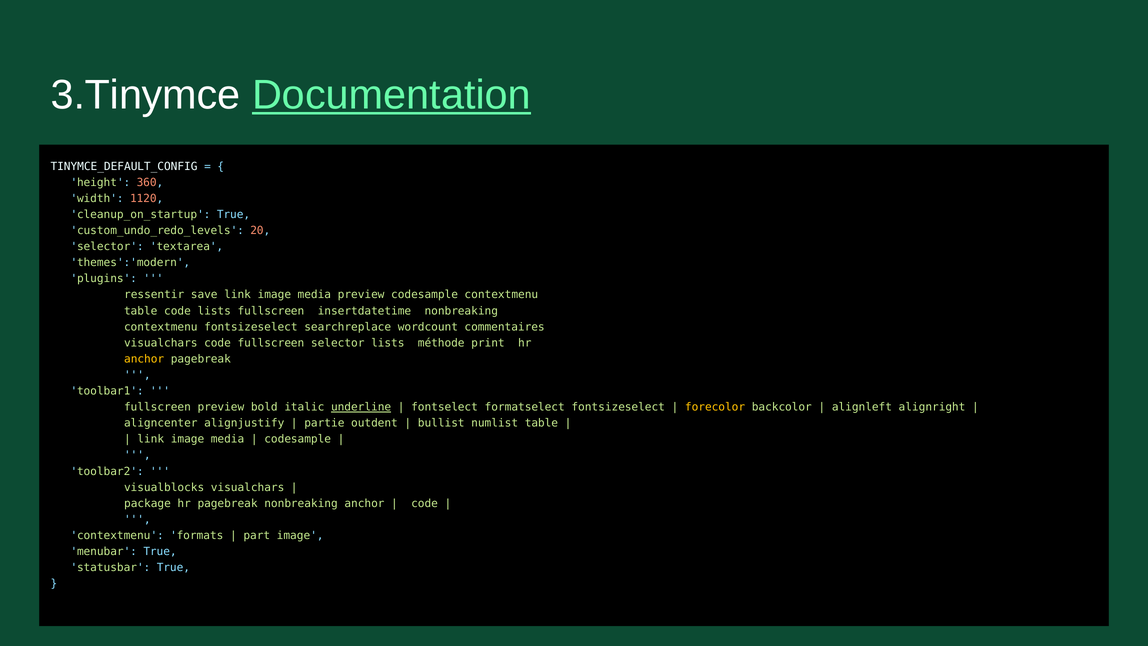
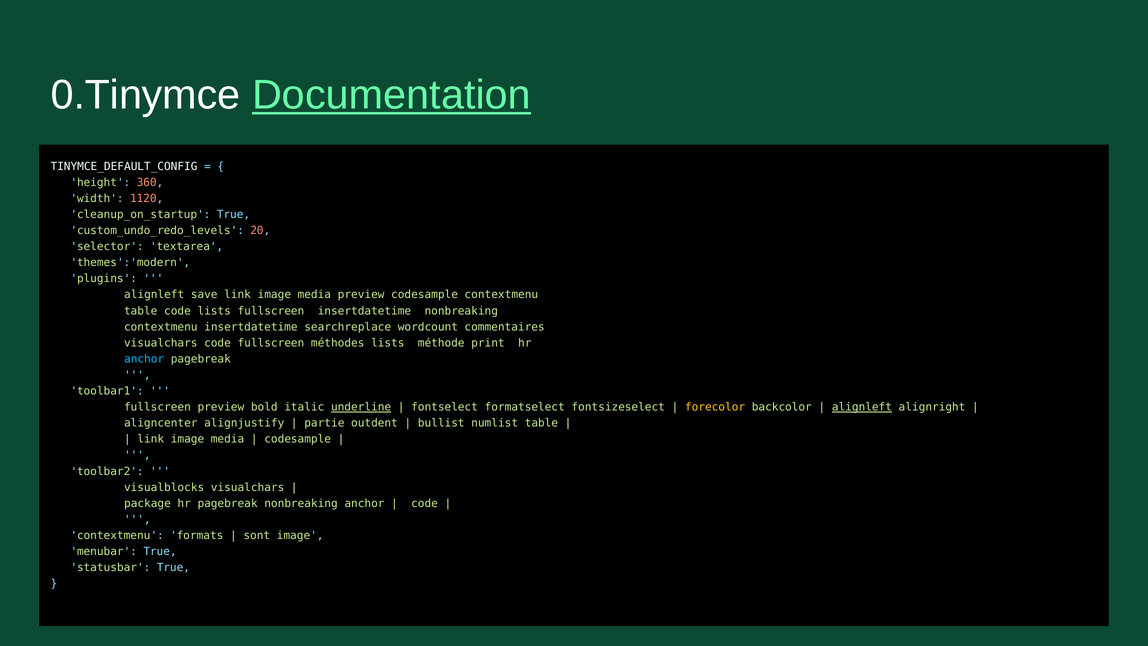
3.Tinymce: 3.Tinymce -> 0.Tinymce
ressentir at (154, 295): ressentir -> alignleft
contextmenu fontsizeselect: fontsizeselect -> insertdatetime
fullscreen selector: selector -> méthodes
anchor at (144, 359) colour: yellow -> light blue
alignleft at (862, 407) underline: none -> present
part: part -> sont
